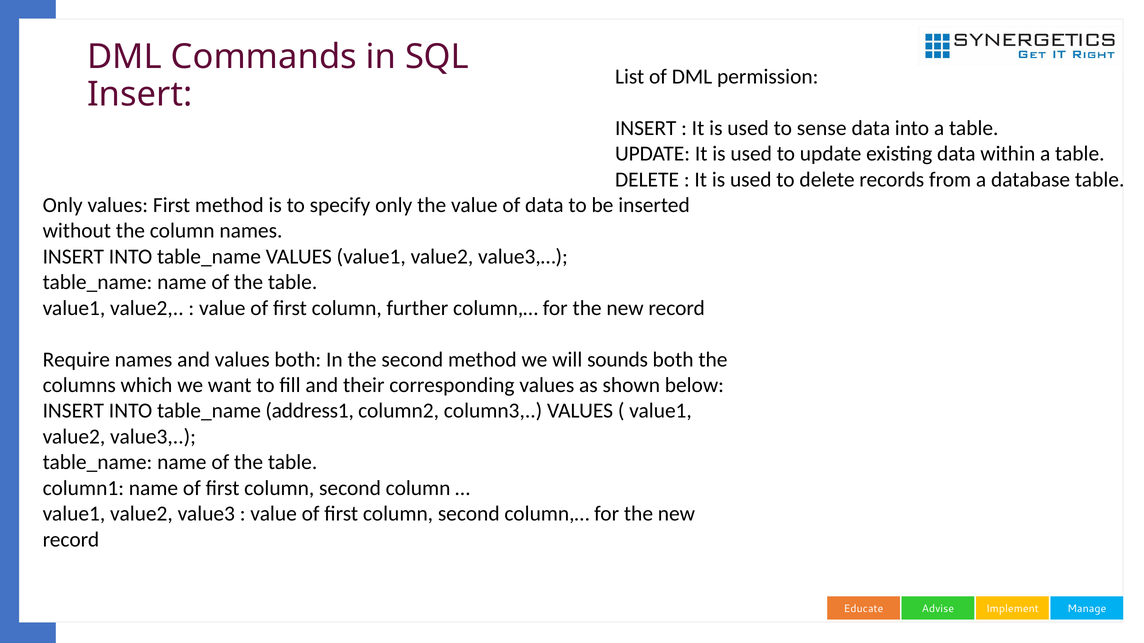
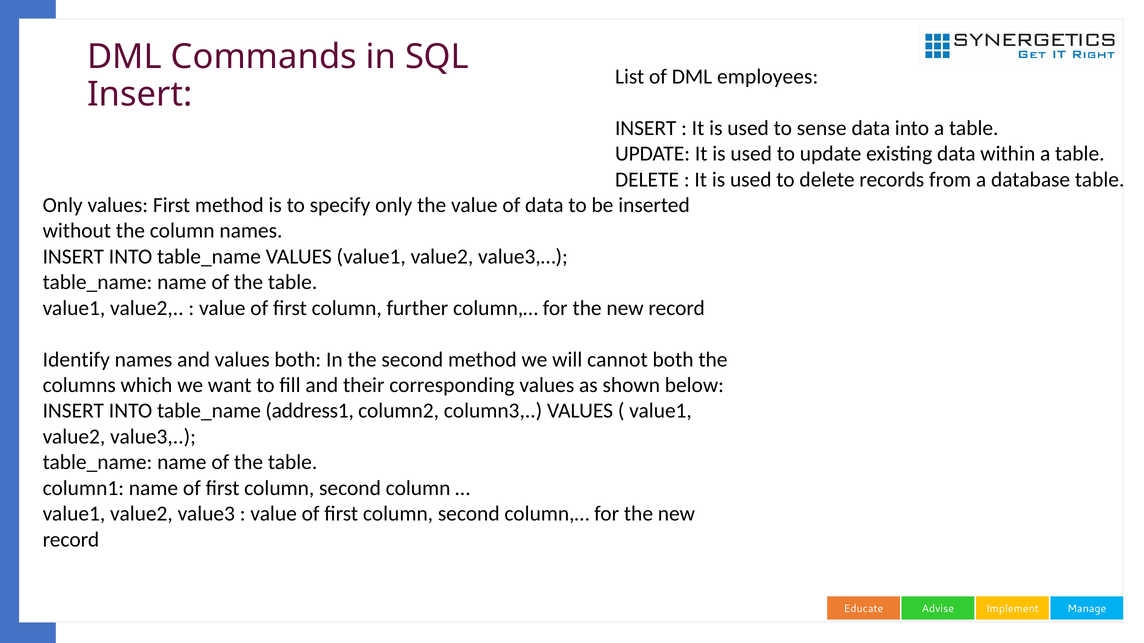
permission: permission -> employees
Require: Require -> Identify
sounds: sounds -> cannot
